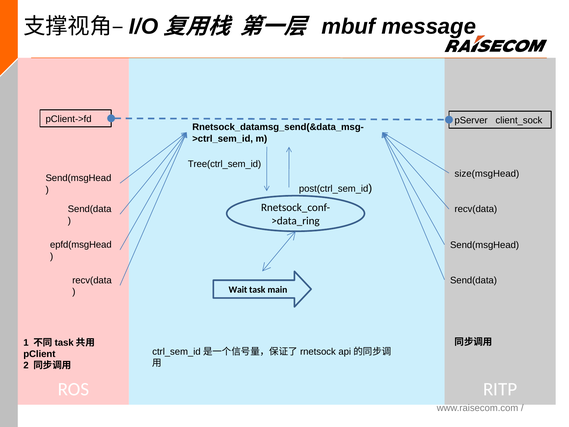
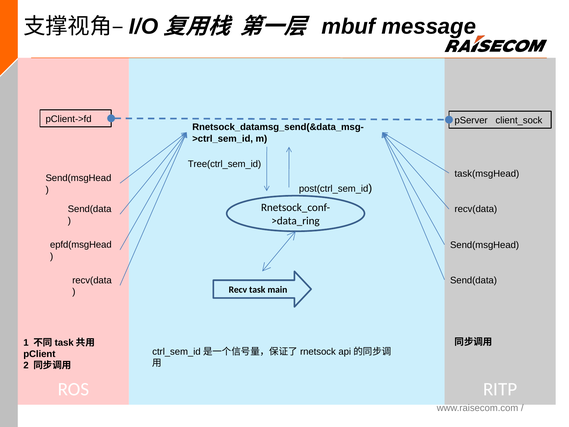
size(msgHead: size(msgHead -> task(msgHead
Wait: Wait -> Recv
